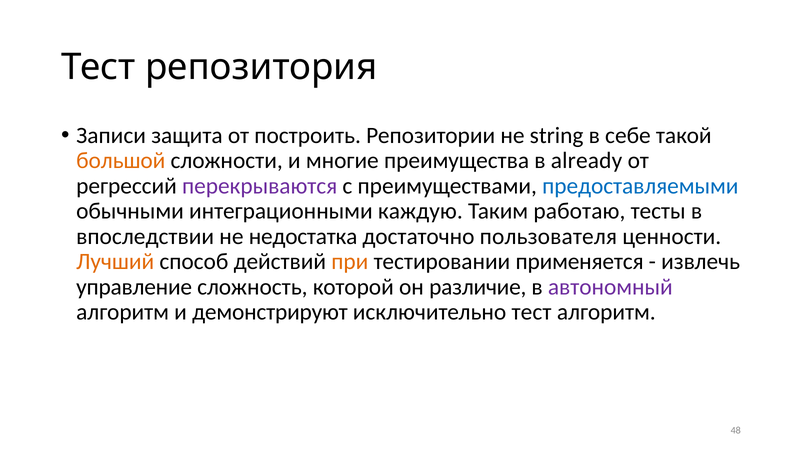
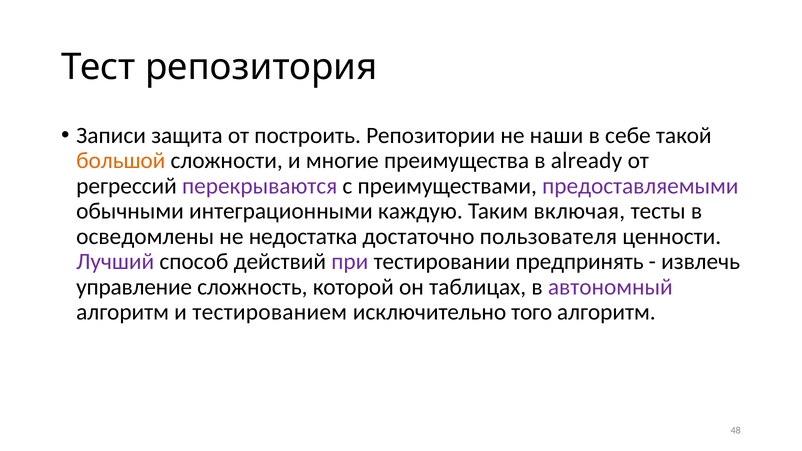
string: string -> наши
предоставляемыми colour: blue -> purple
работаю: работаю -> включая
впоследствии: впоследствии -> осведомлены
Лучший colour: orange -> purple
при colour: orange -> purple
применяется: применяется -> предпринять
различие: различие -> таблицах
демонстрируют: демонстрируют -> тестированием
исключительно тест: тест -> того
